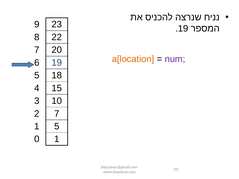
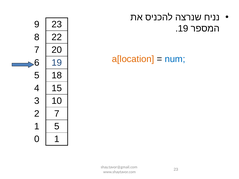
num colour: purple -> blue
